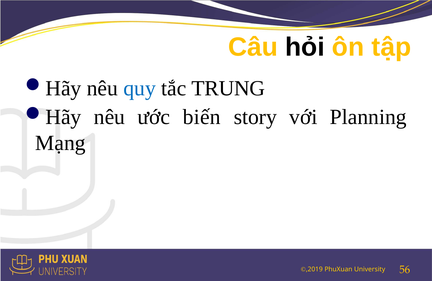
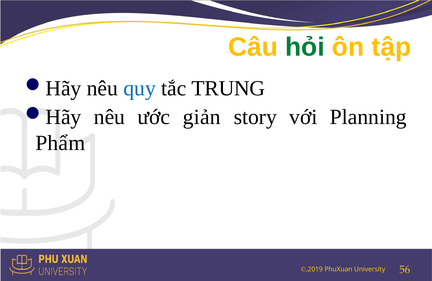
hỏi colour: black -> green
biến: biến -> giản
Mạng: Mạng -> Phẩm
